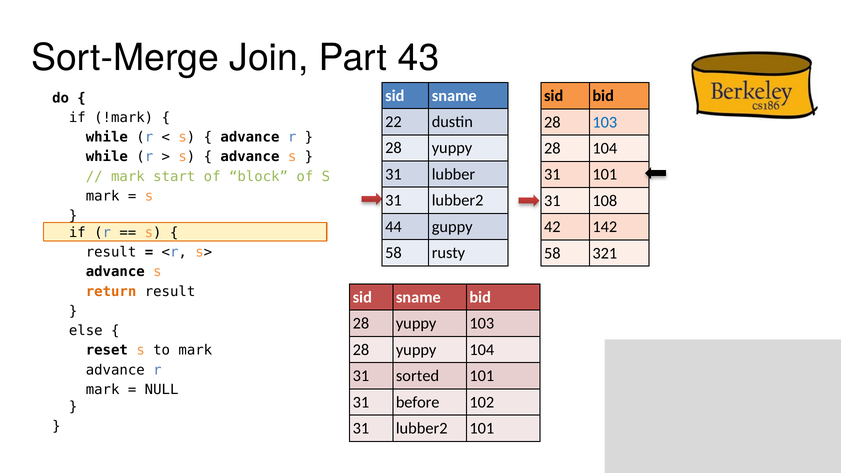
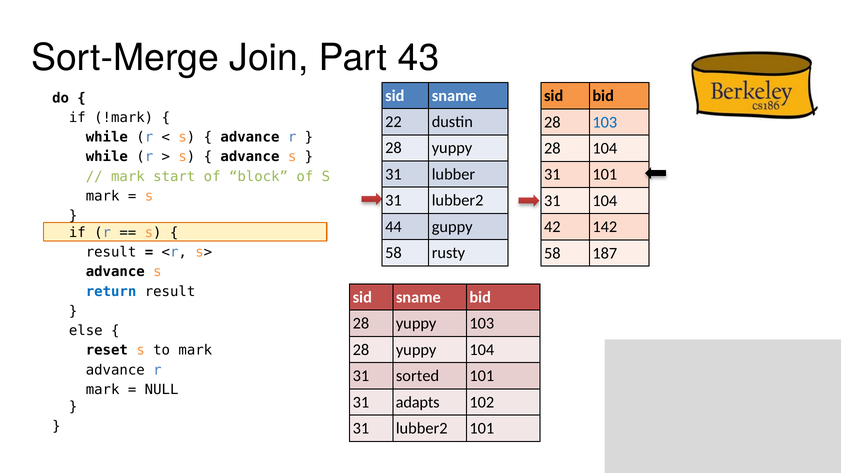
31 108: 108 -> 104
321: 321 -> 187
return colour: orange -> blue
before: before -> adapts
